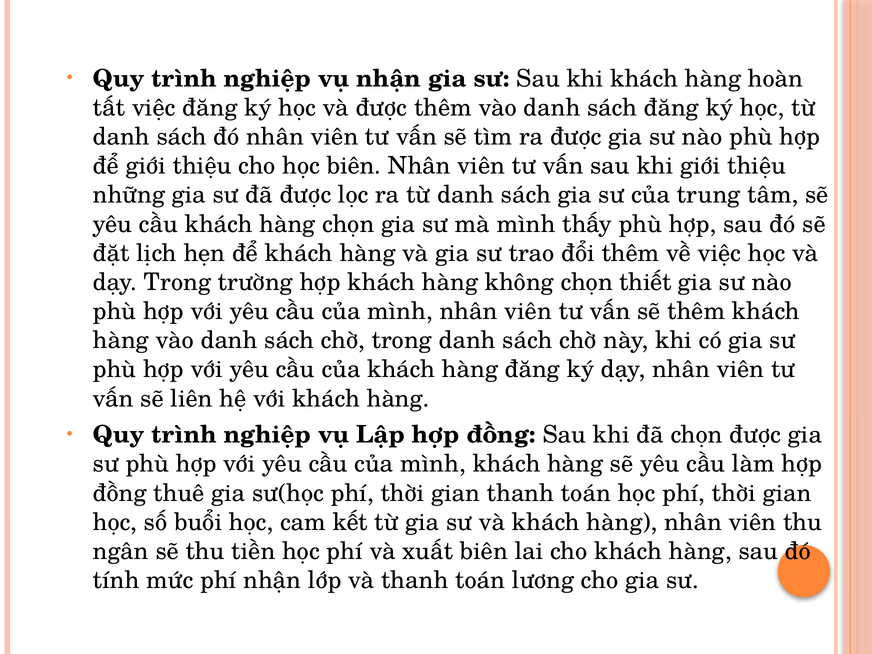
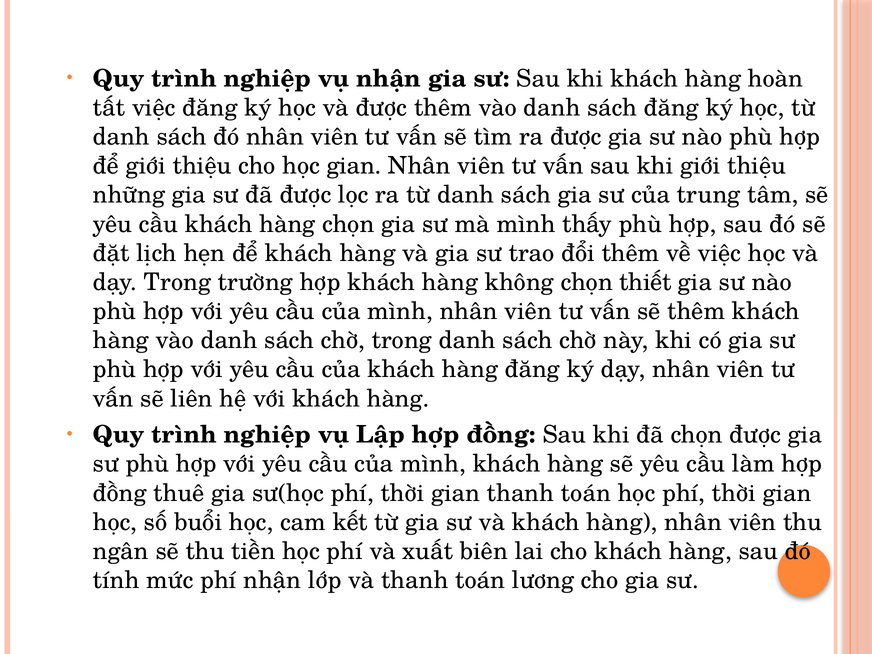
học biên: biên -> gian
